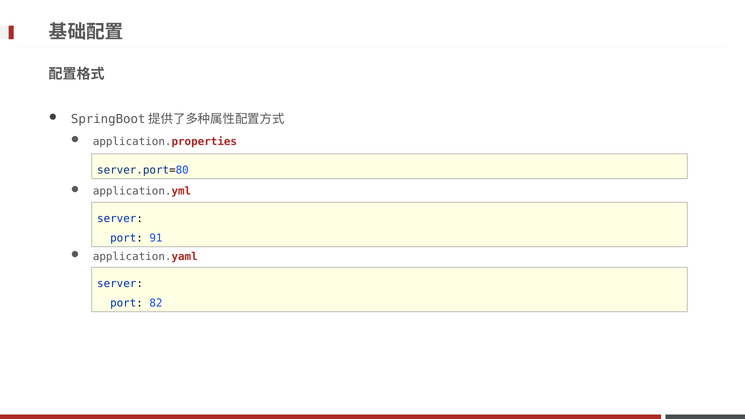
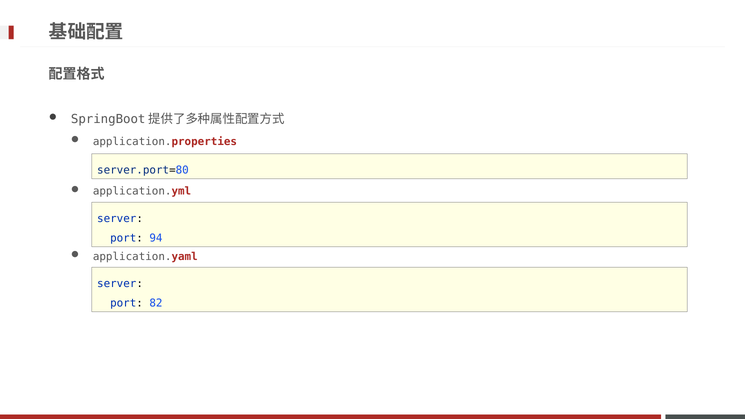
91: 91 -> 94
